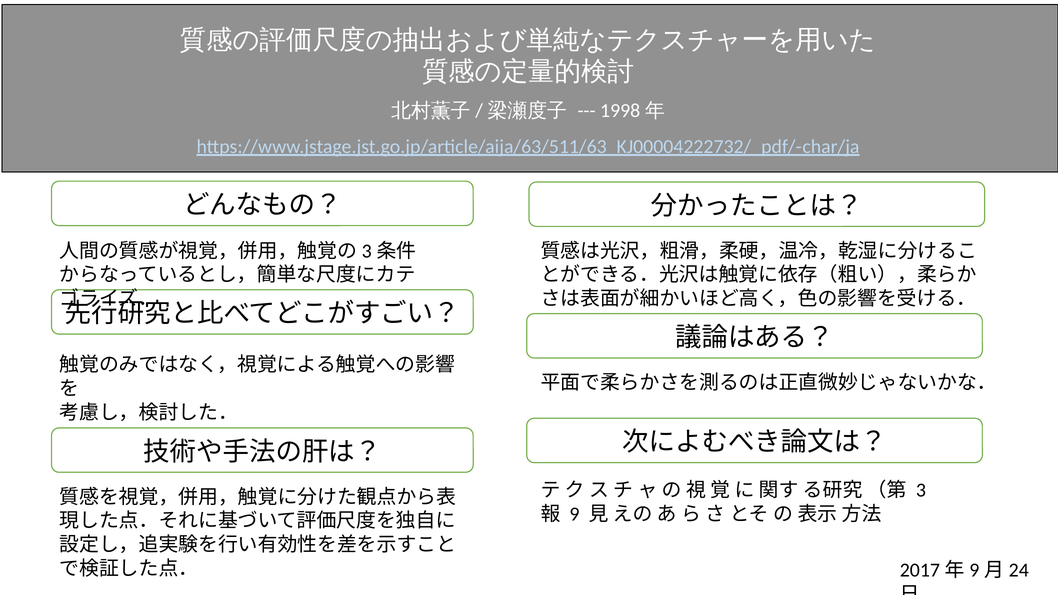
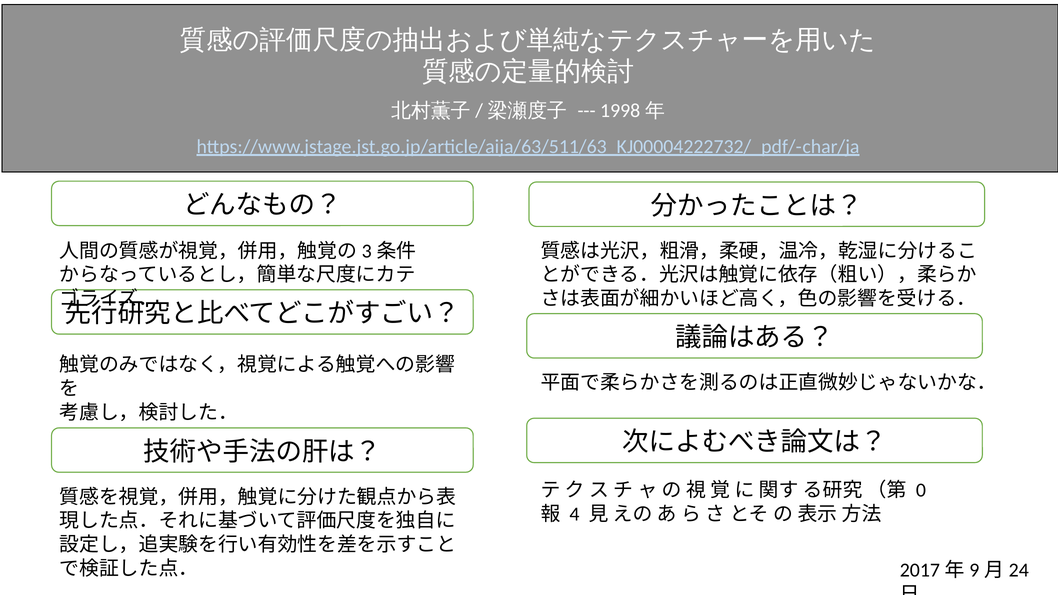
3: 3 -> 0
9: 9 -> 4
